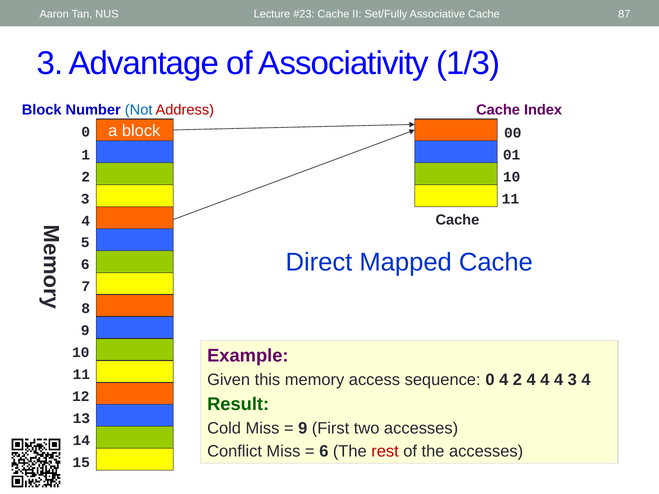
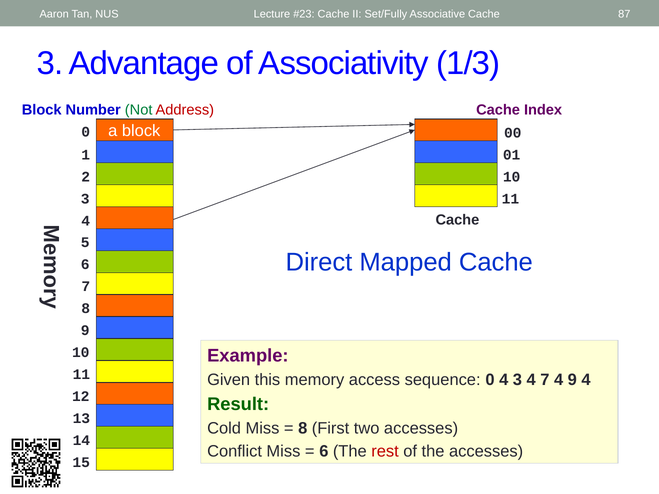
Not colour: blue -> green
4 2: 2 -> 3
4 at (545, 380): 4 -> 7
4 3: 3 -> 9
9 at (303, 429): 9 -> 8
